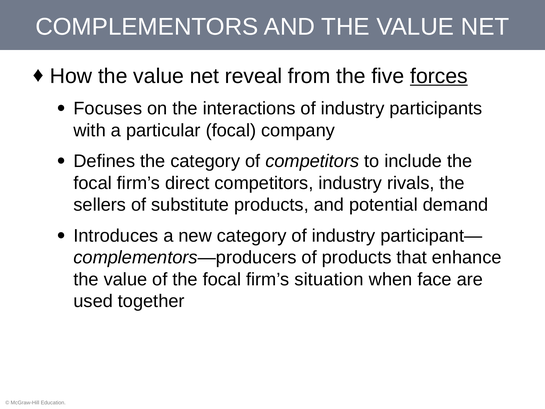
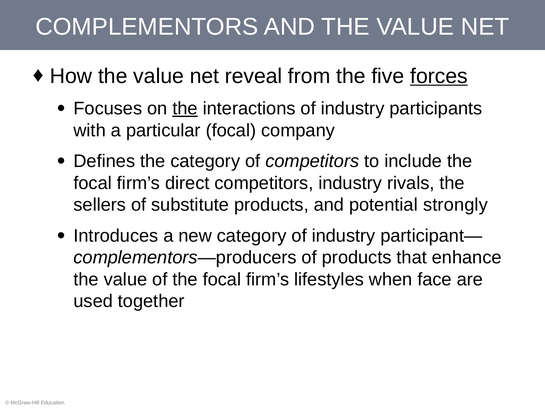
the at (185, 108) underline: none -> present
demand: demand -> strongly
situation: situation -> lifestyles
